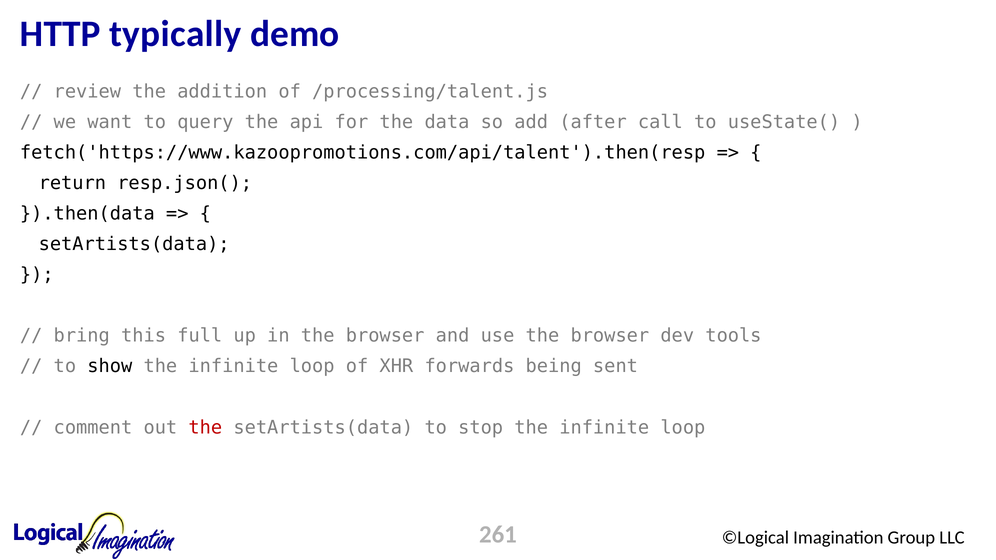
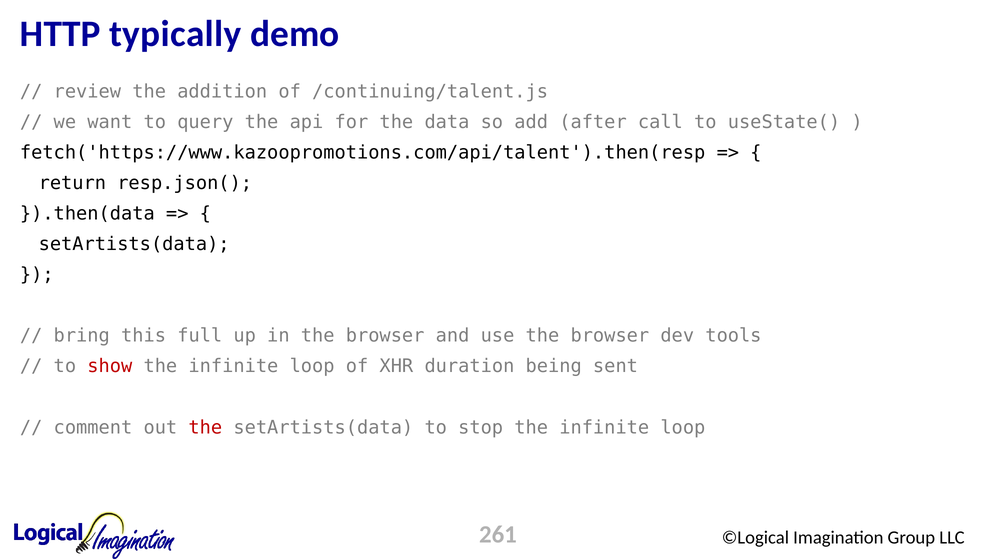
/processing/talent.js: /processing/talent.js -> /continuing/talent.js
show colour: black -> red
forwards: forwards -> duration
